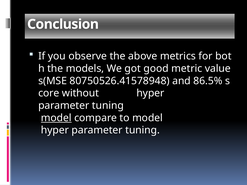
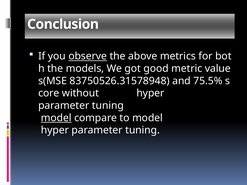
observe underline: none -> present
80750526.41578948: 80750526.41578948 -> 83750526.31578948
86.5%: 86.5% -> 75.5%
